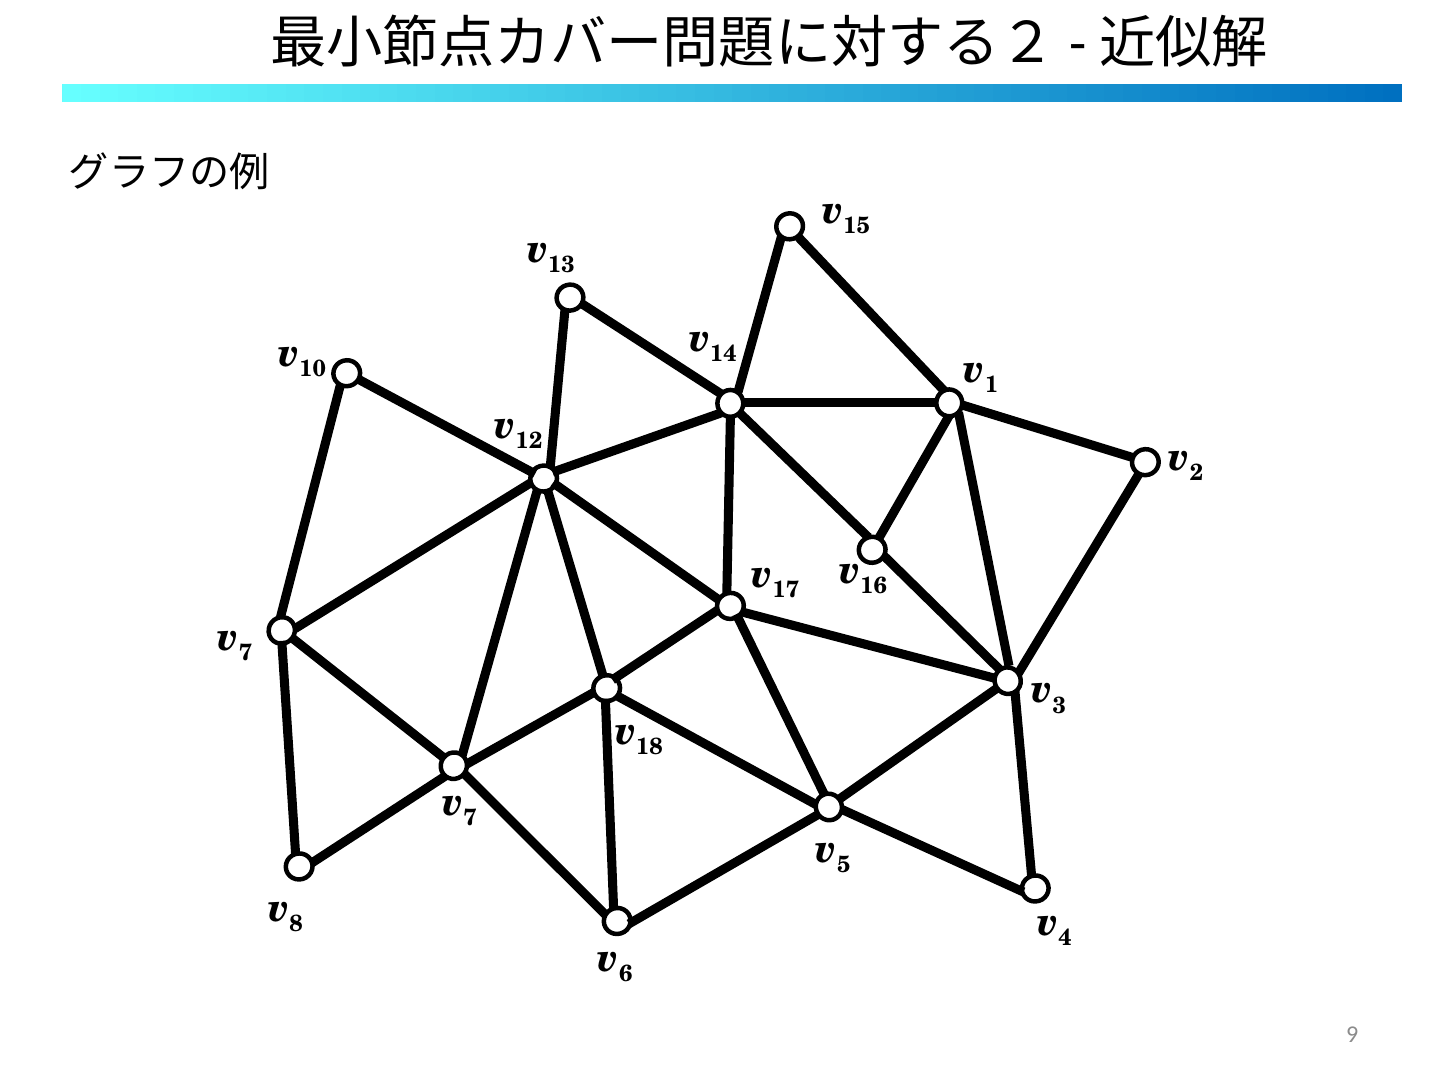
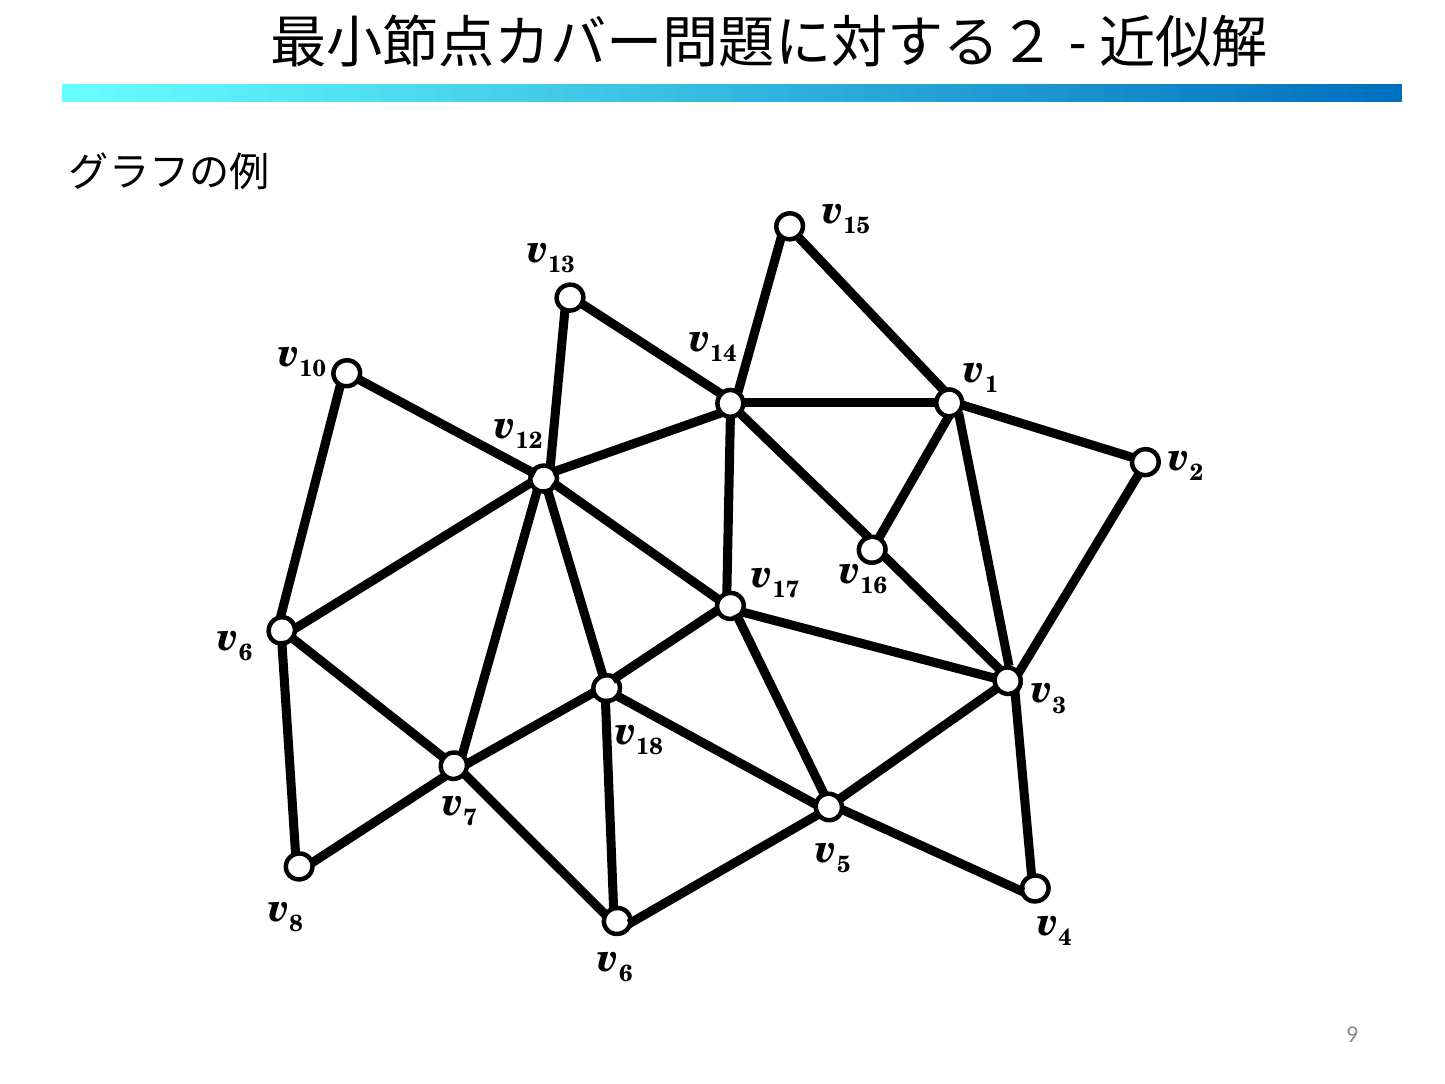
7 at (246, 652): 7 -> 6
